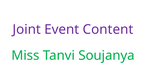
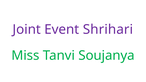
Content: Content -> Shrihari
